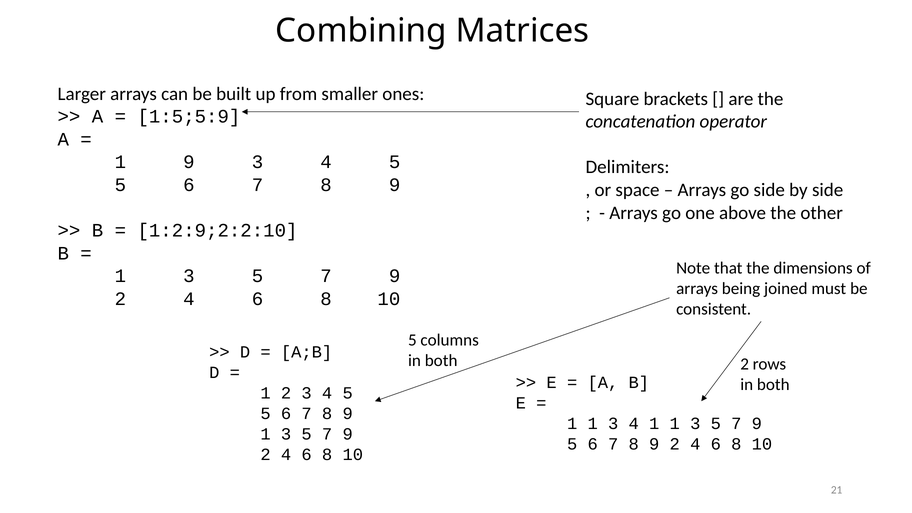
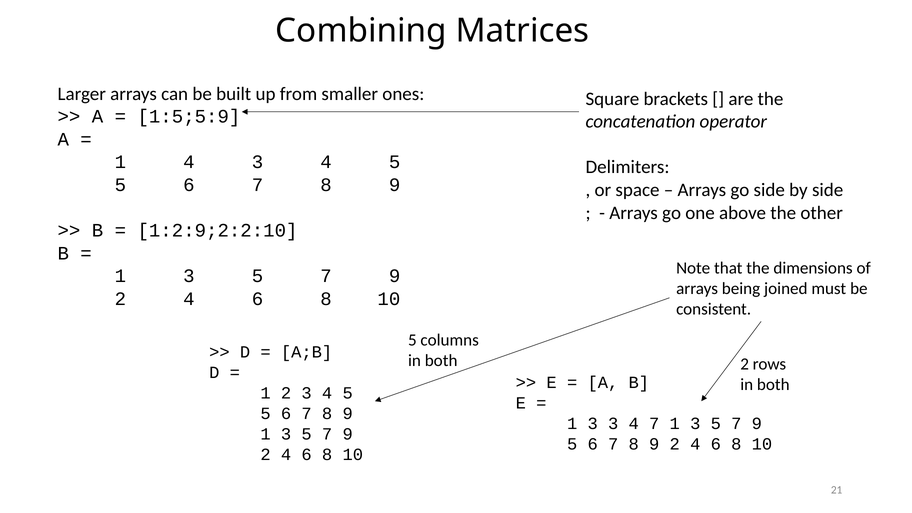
1 9: 9 -> 4
1 at (593, 424): 1 -> 3
4 1: 1 -> 7
